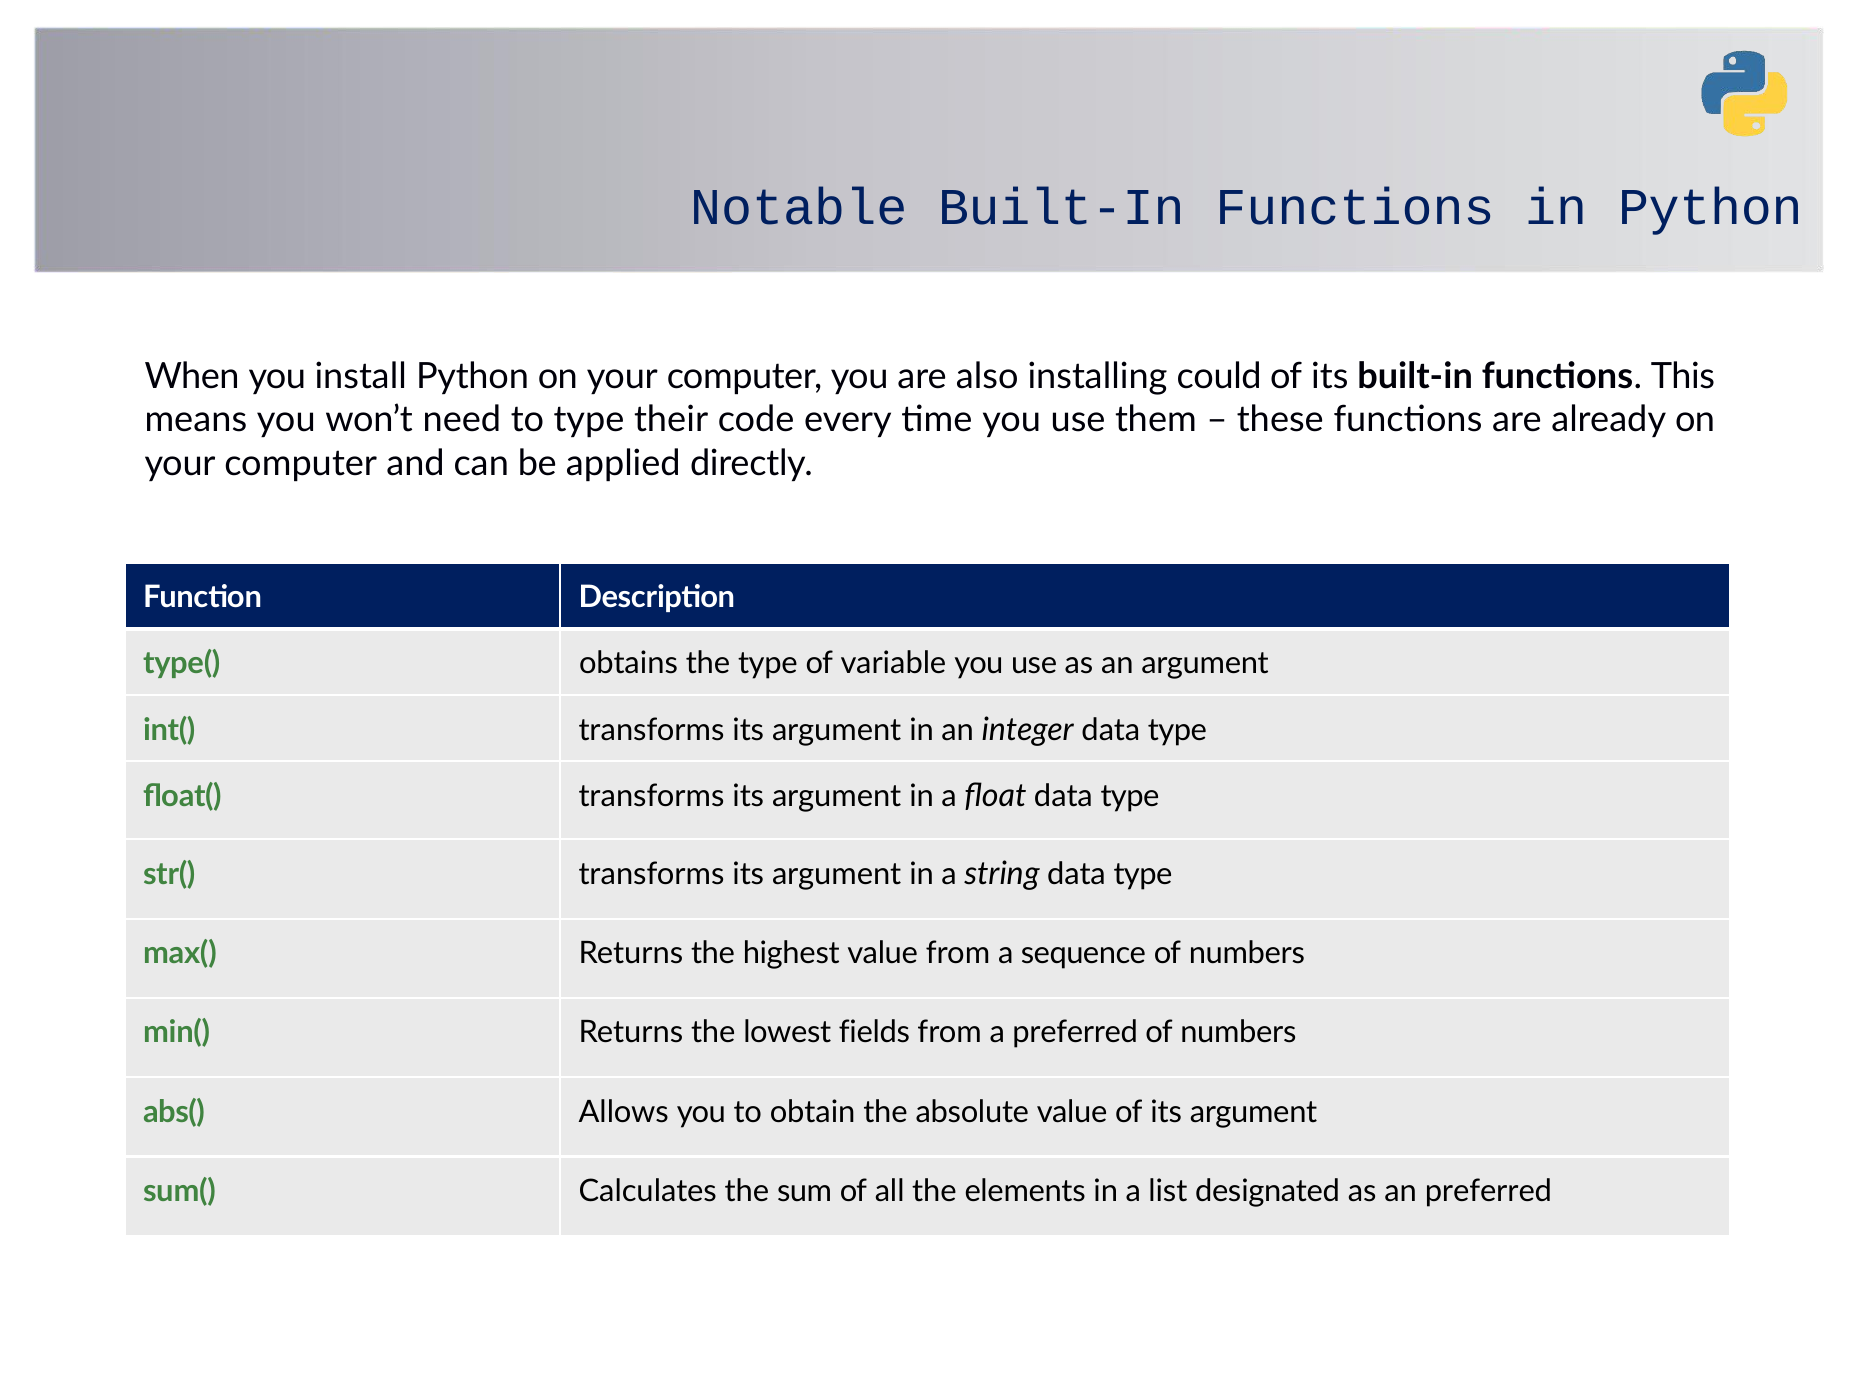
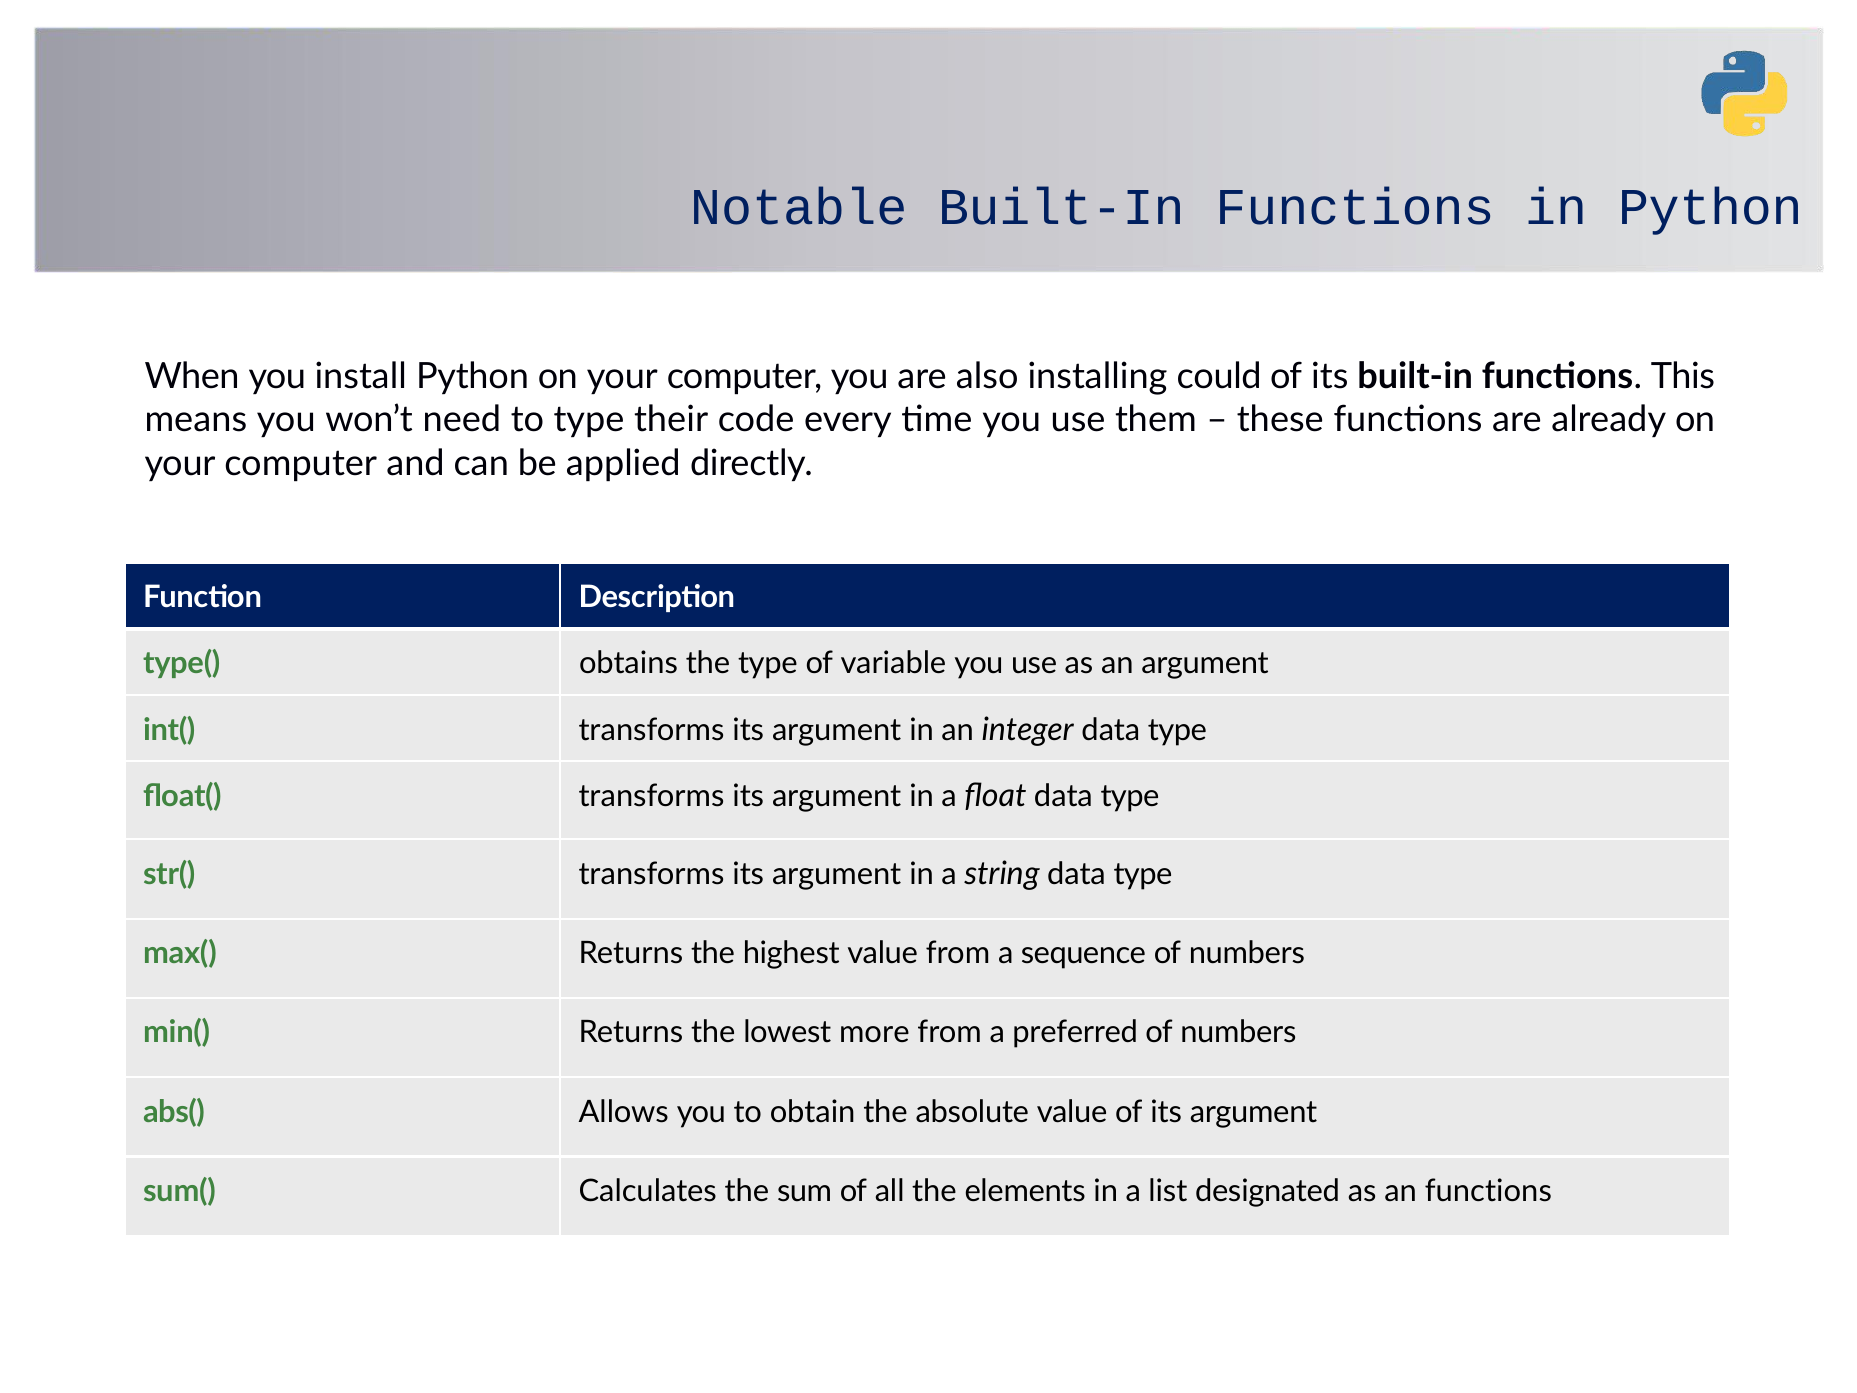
fields: fields -> more
an preferred: preferred -> functions
